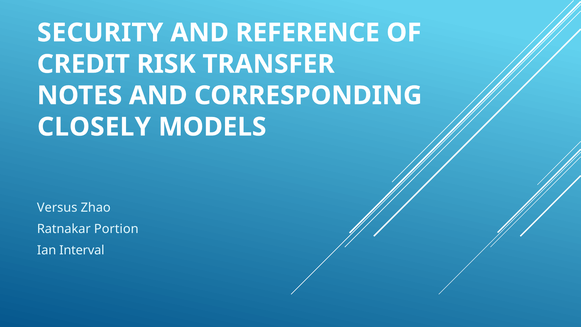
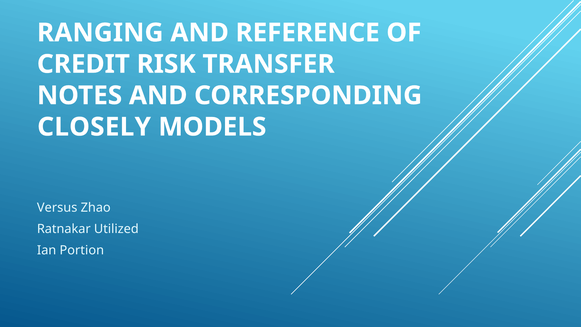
SECURITY: SECURITY -> RANGING
Portion: Portion -> Utilized
Interval: Interval -> Portion
